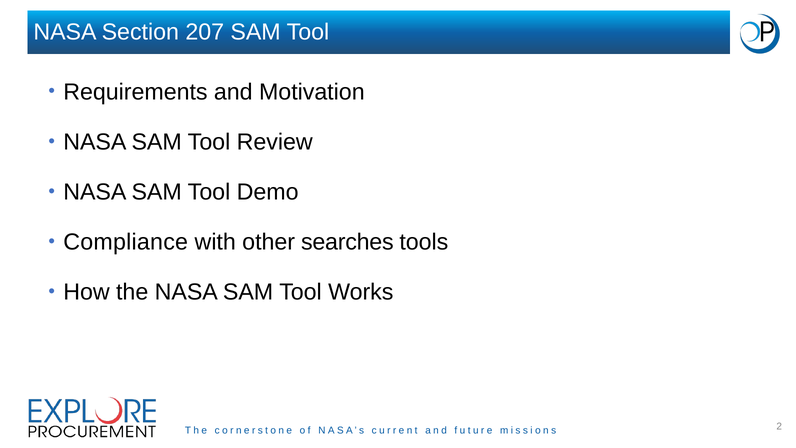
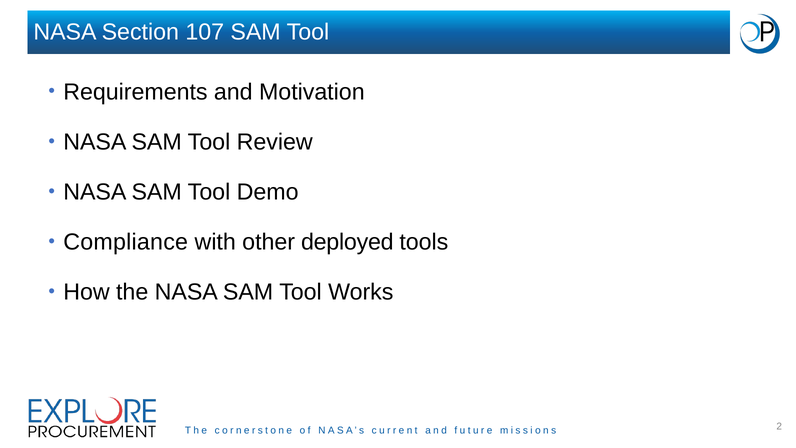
207: 207 -> 107
searches: searches -> deployed
